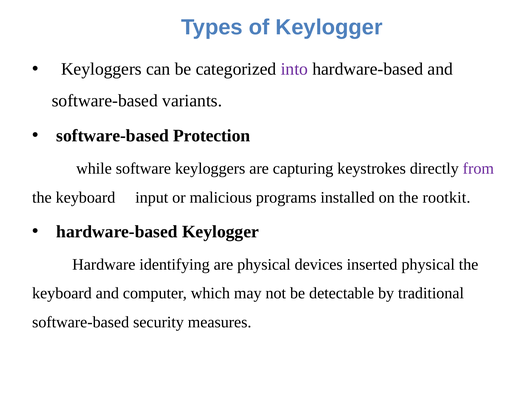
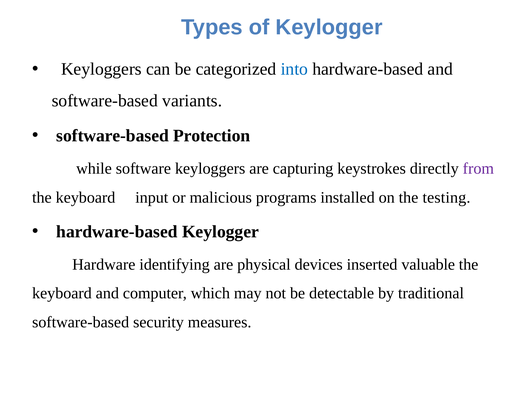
into colour: purple -> blue
rootkit: rootkit -> testing
inserted physical: physical -> valuable
